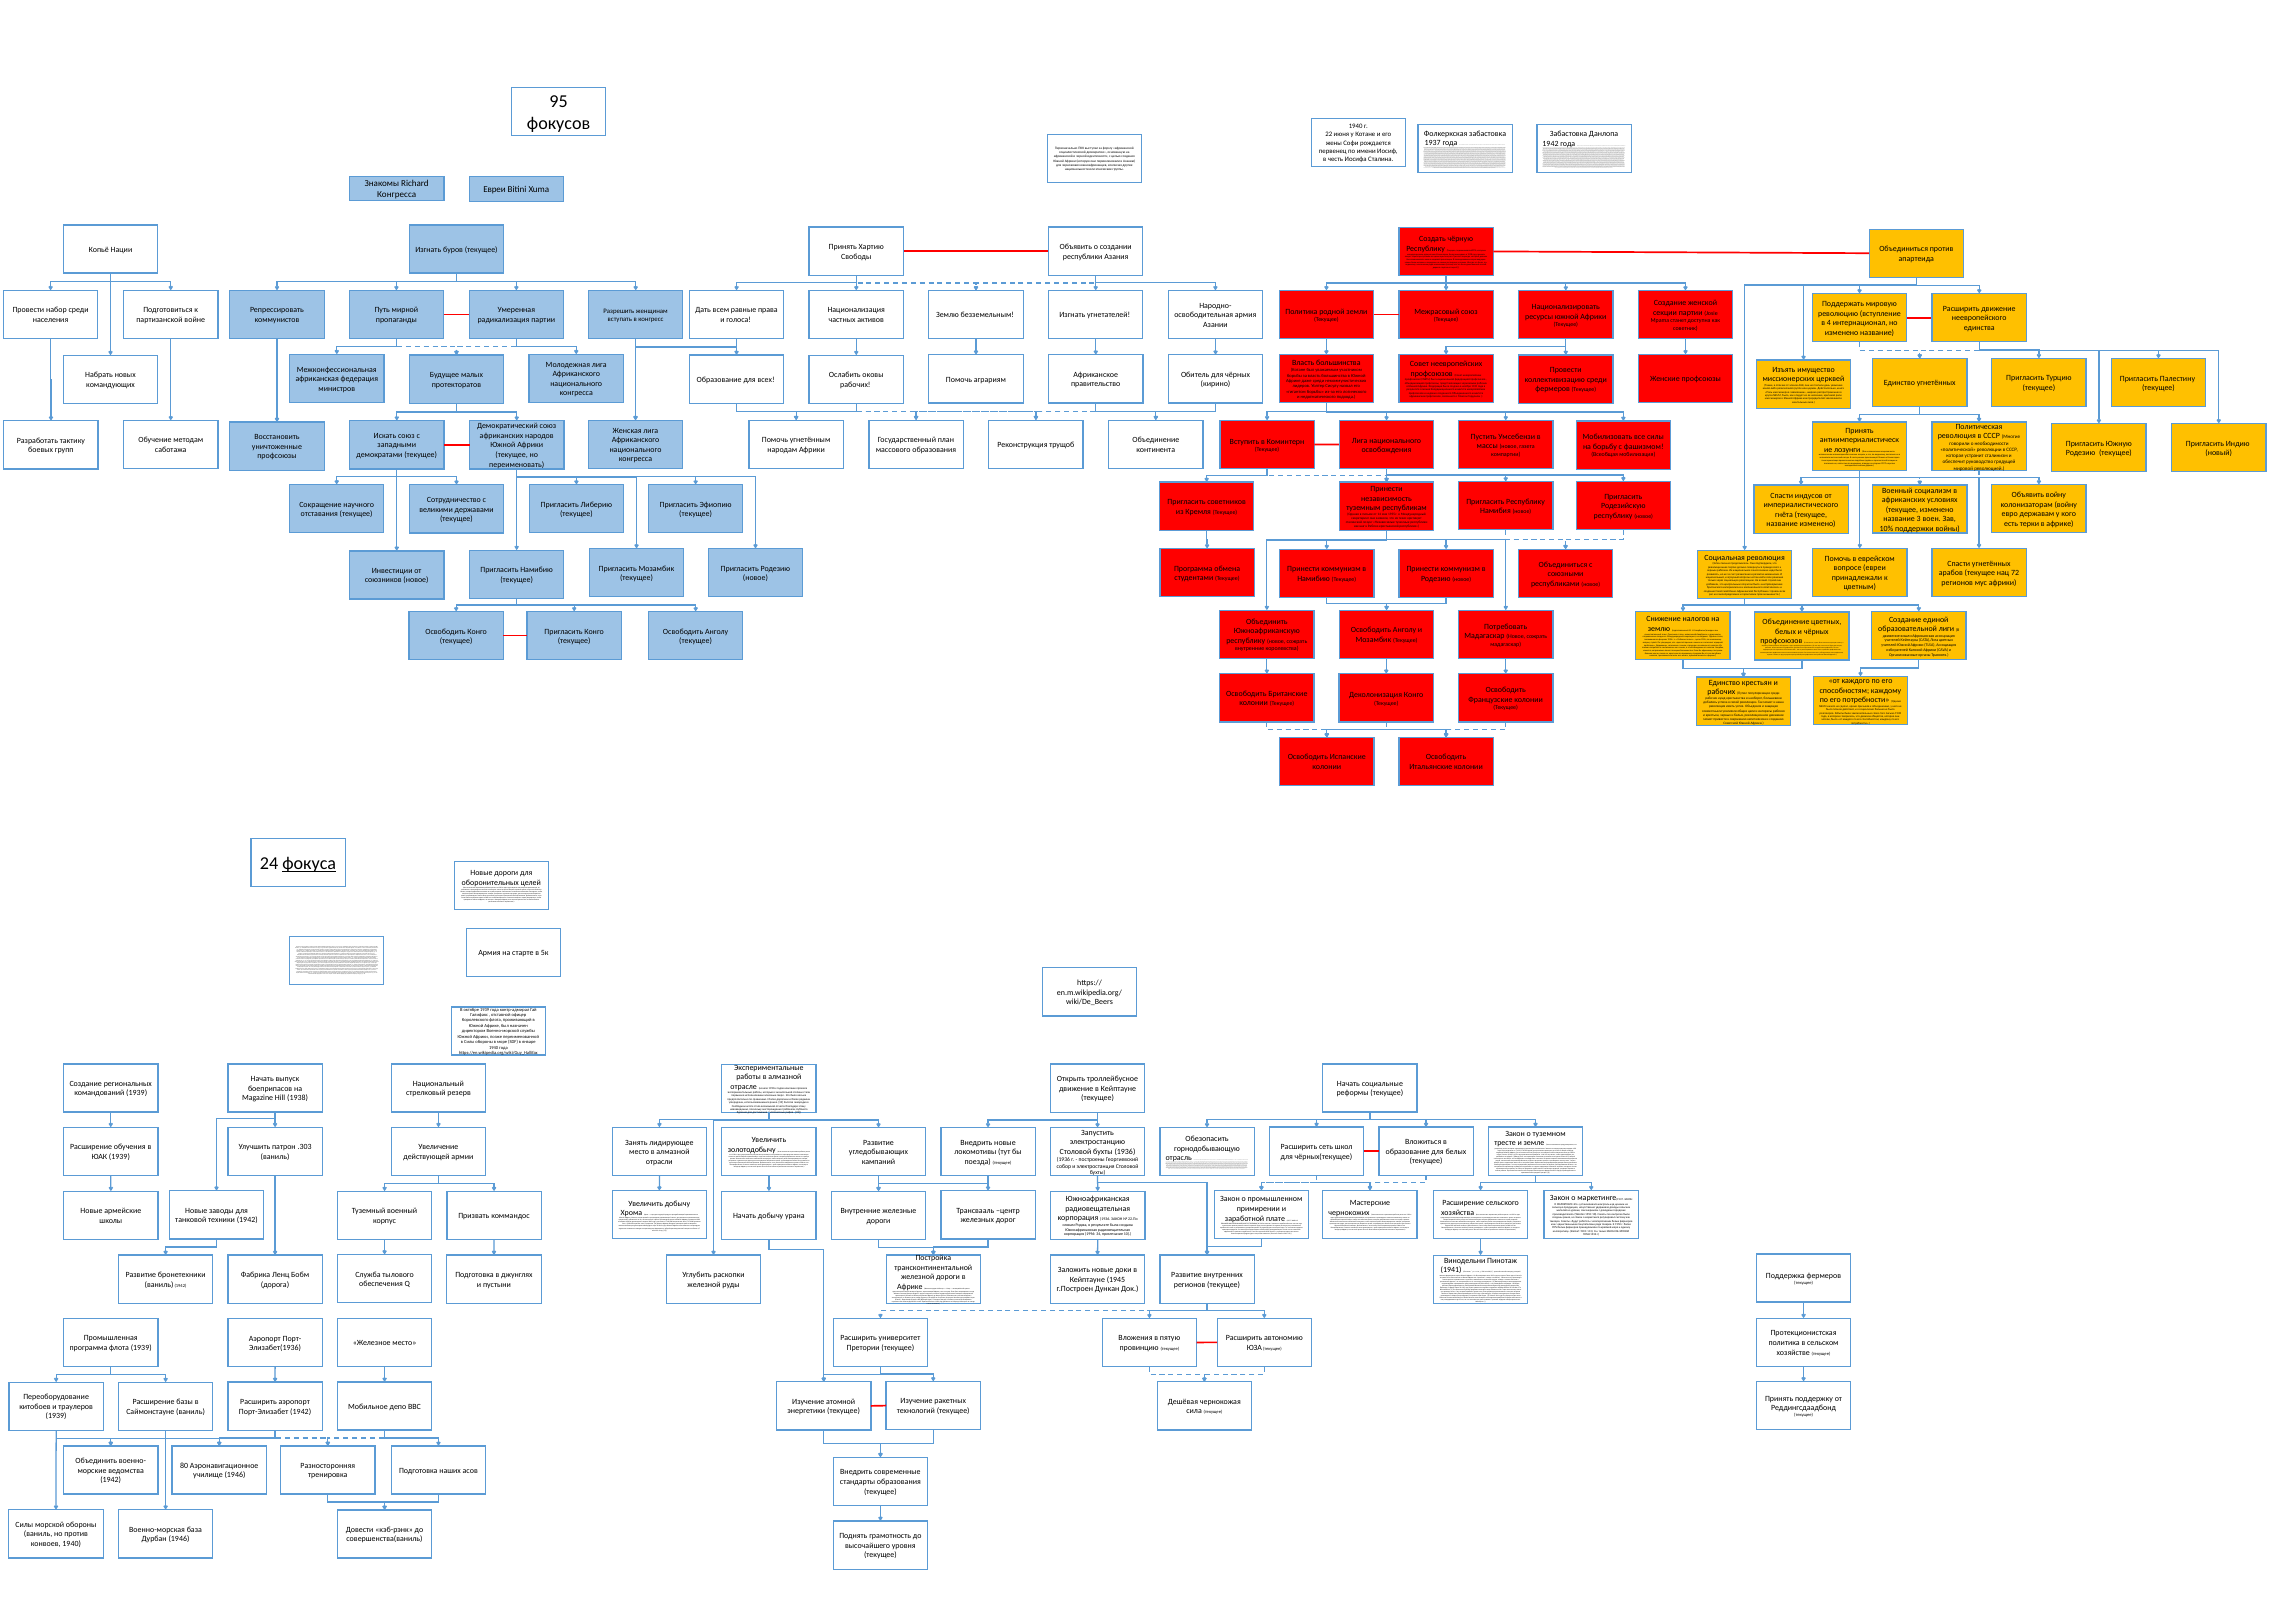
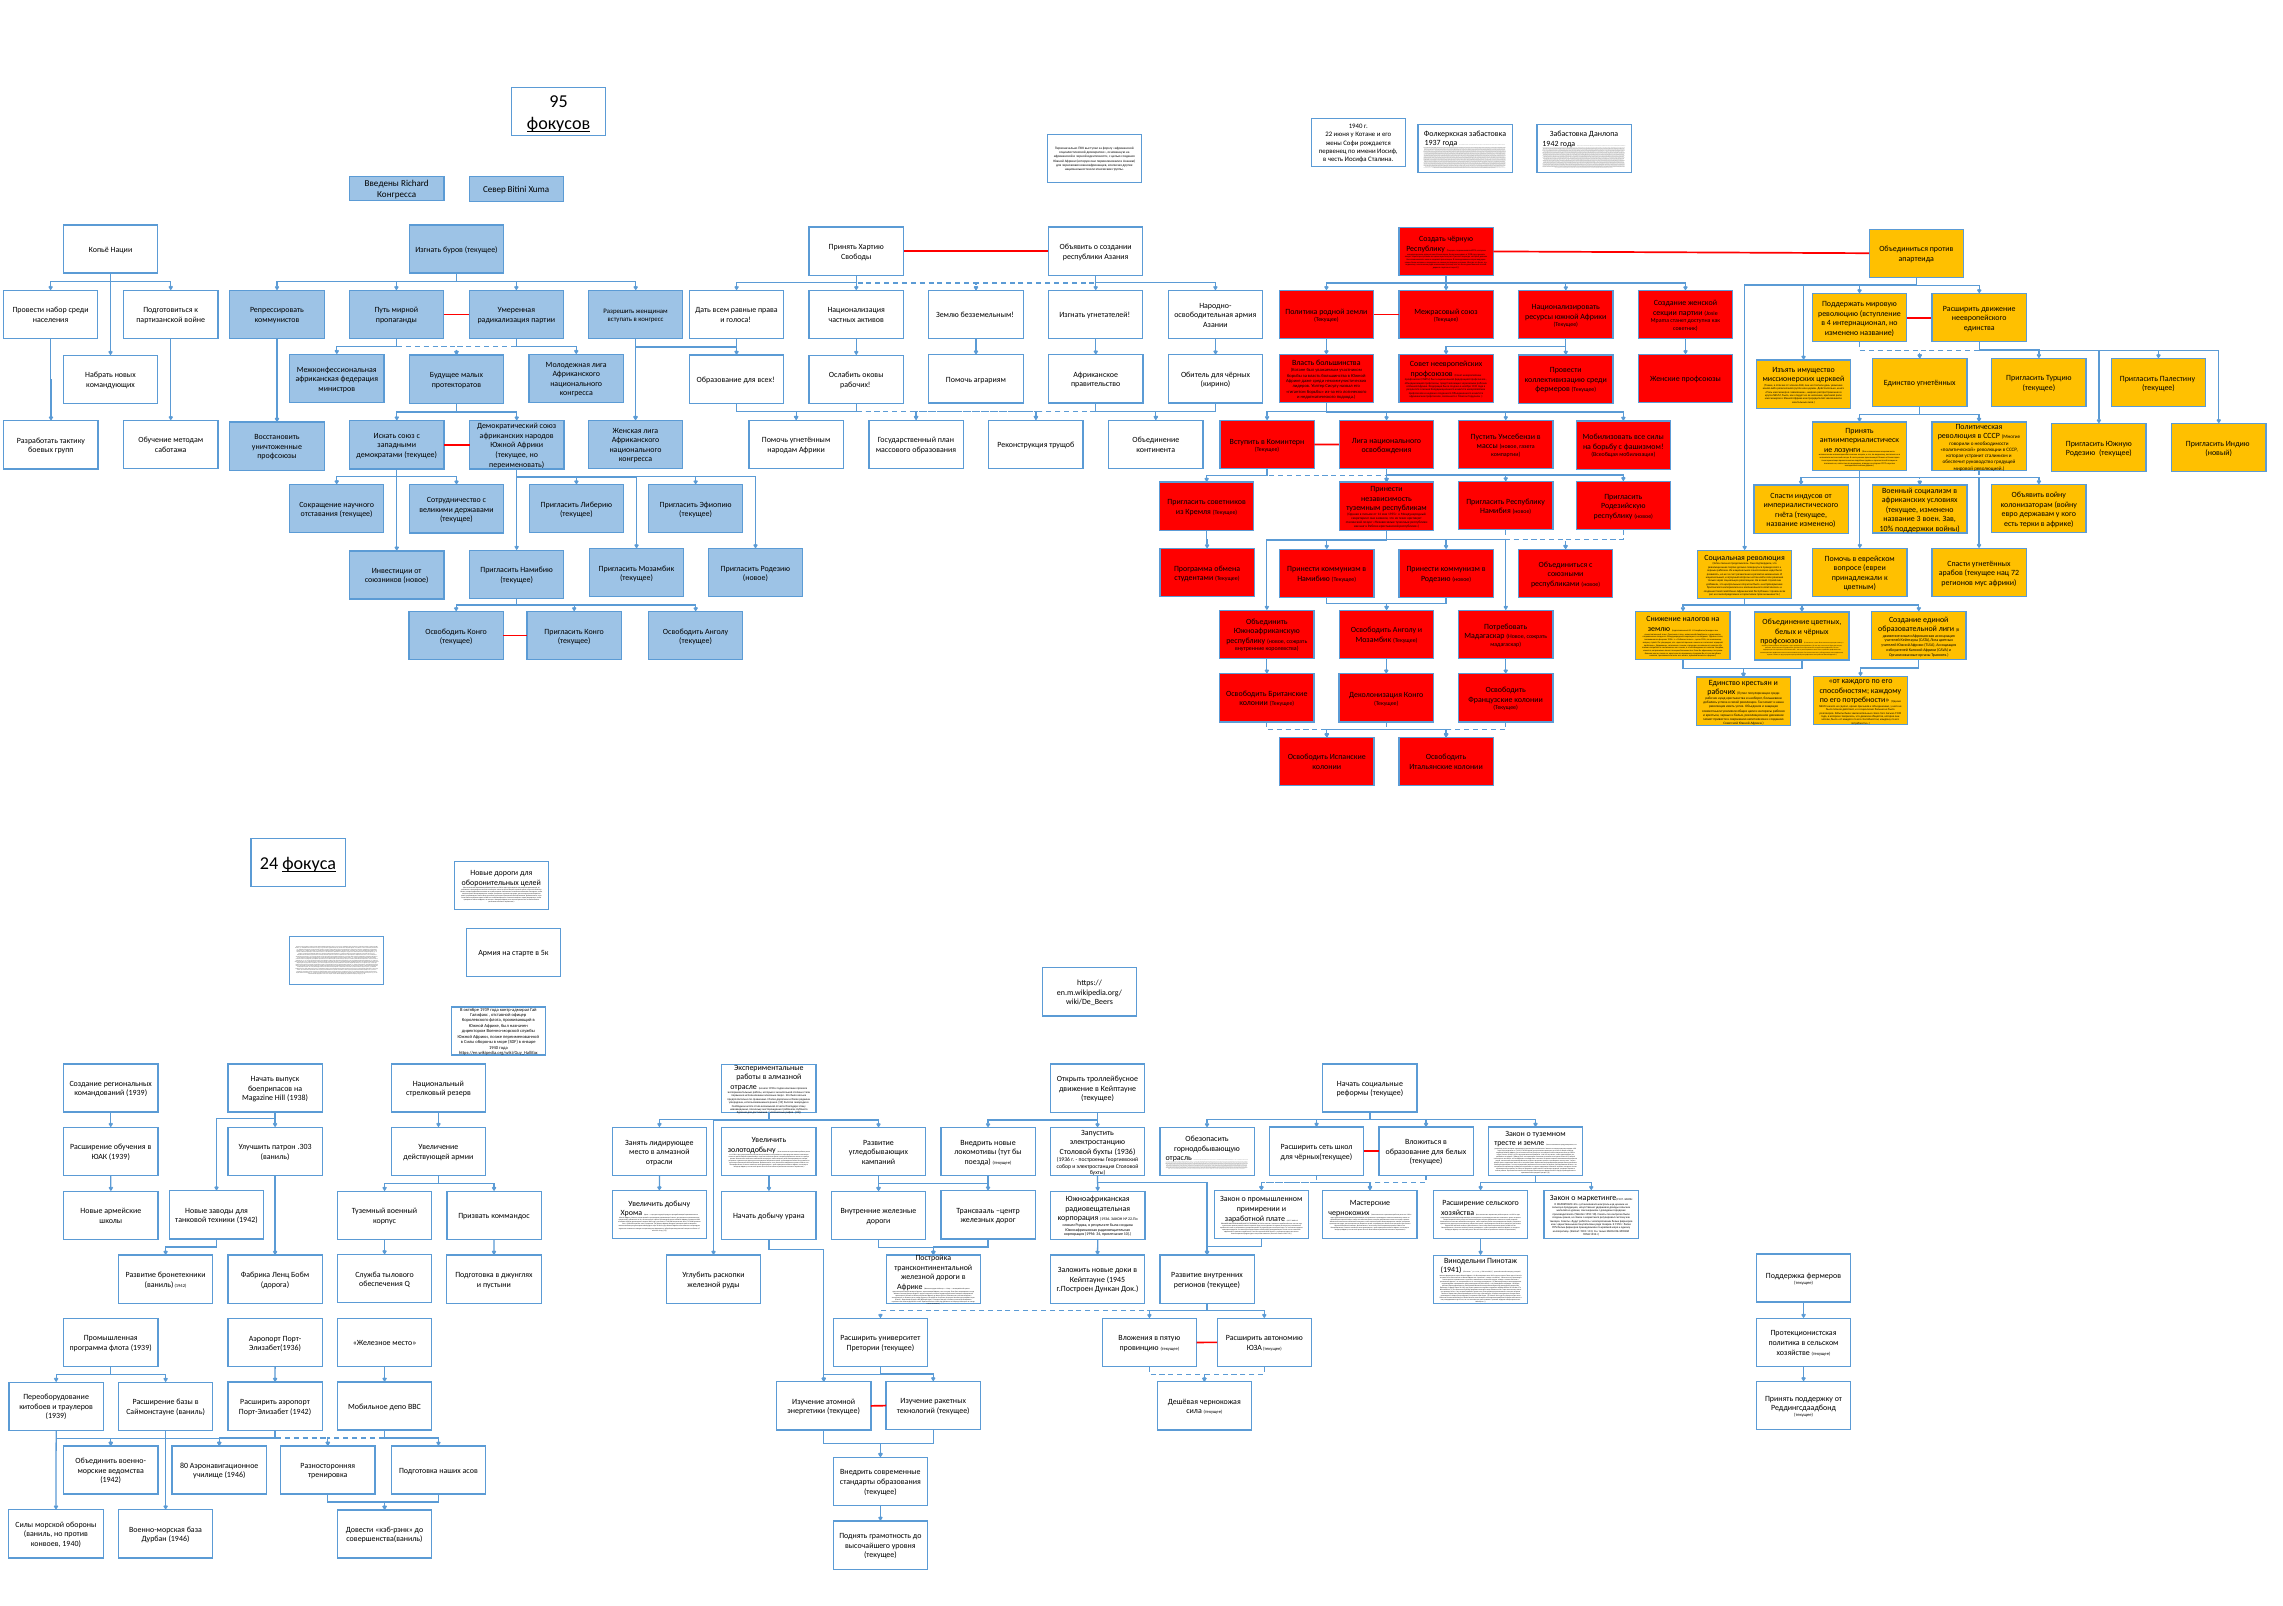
фокусов underline: none -> present
Знакомы at (382, 184): Знакомы -> Введены
Евреи at (495, 190): Евреи -> Север
